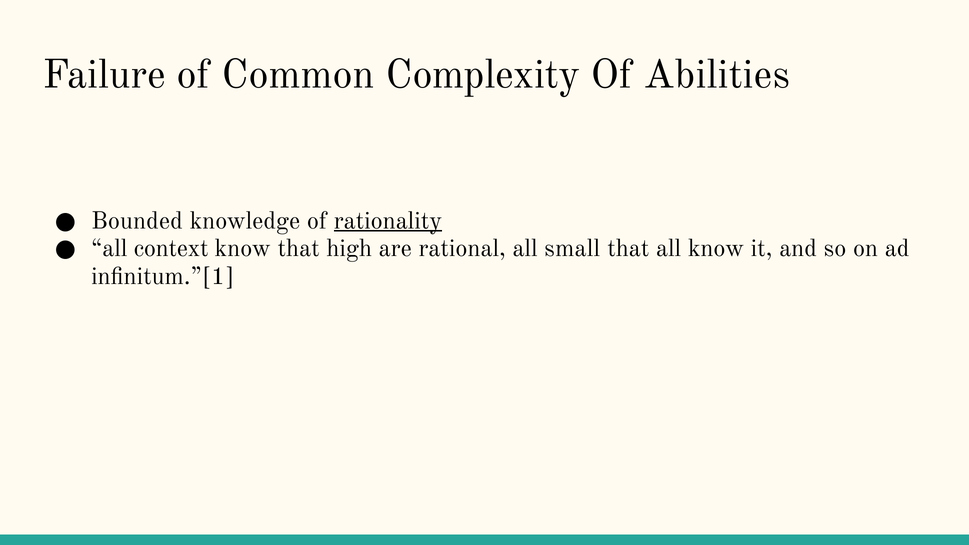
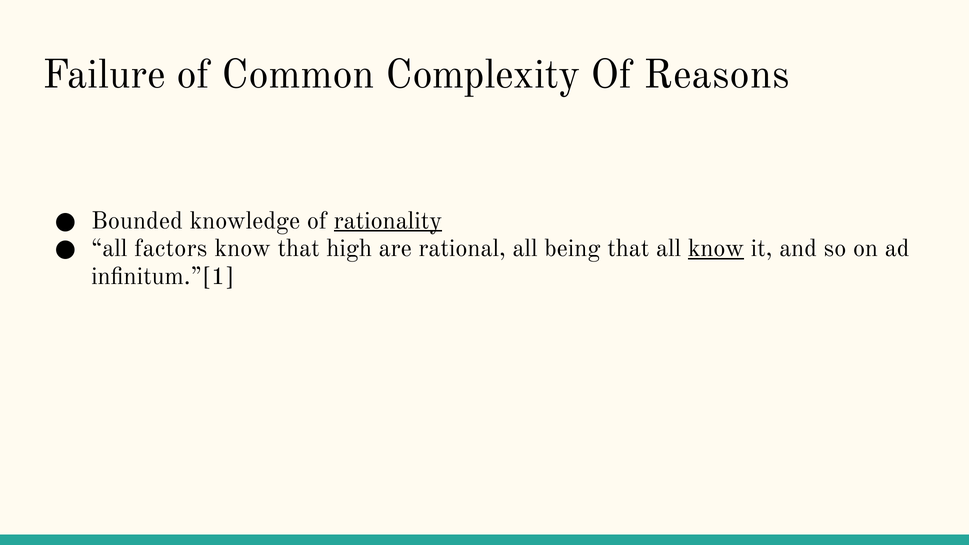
Abilities: Abilities -> Reasons
context: context -> factors
small: small -> being
know at (716, 248) underline: none -> present
